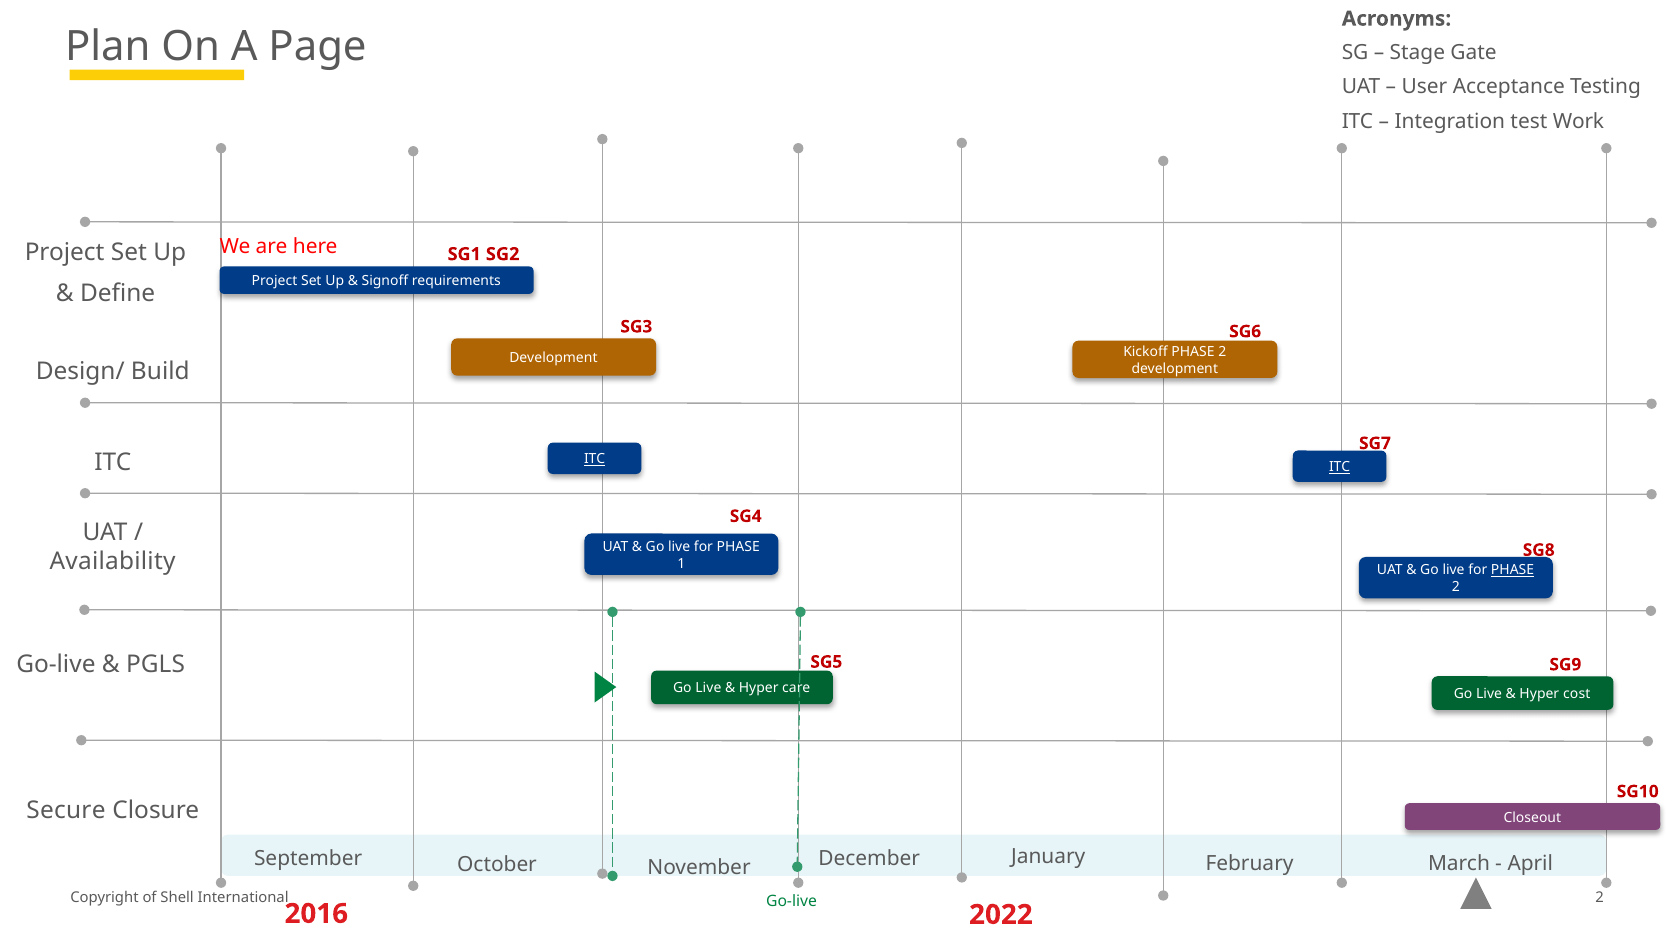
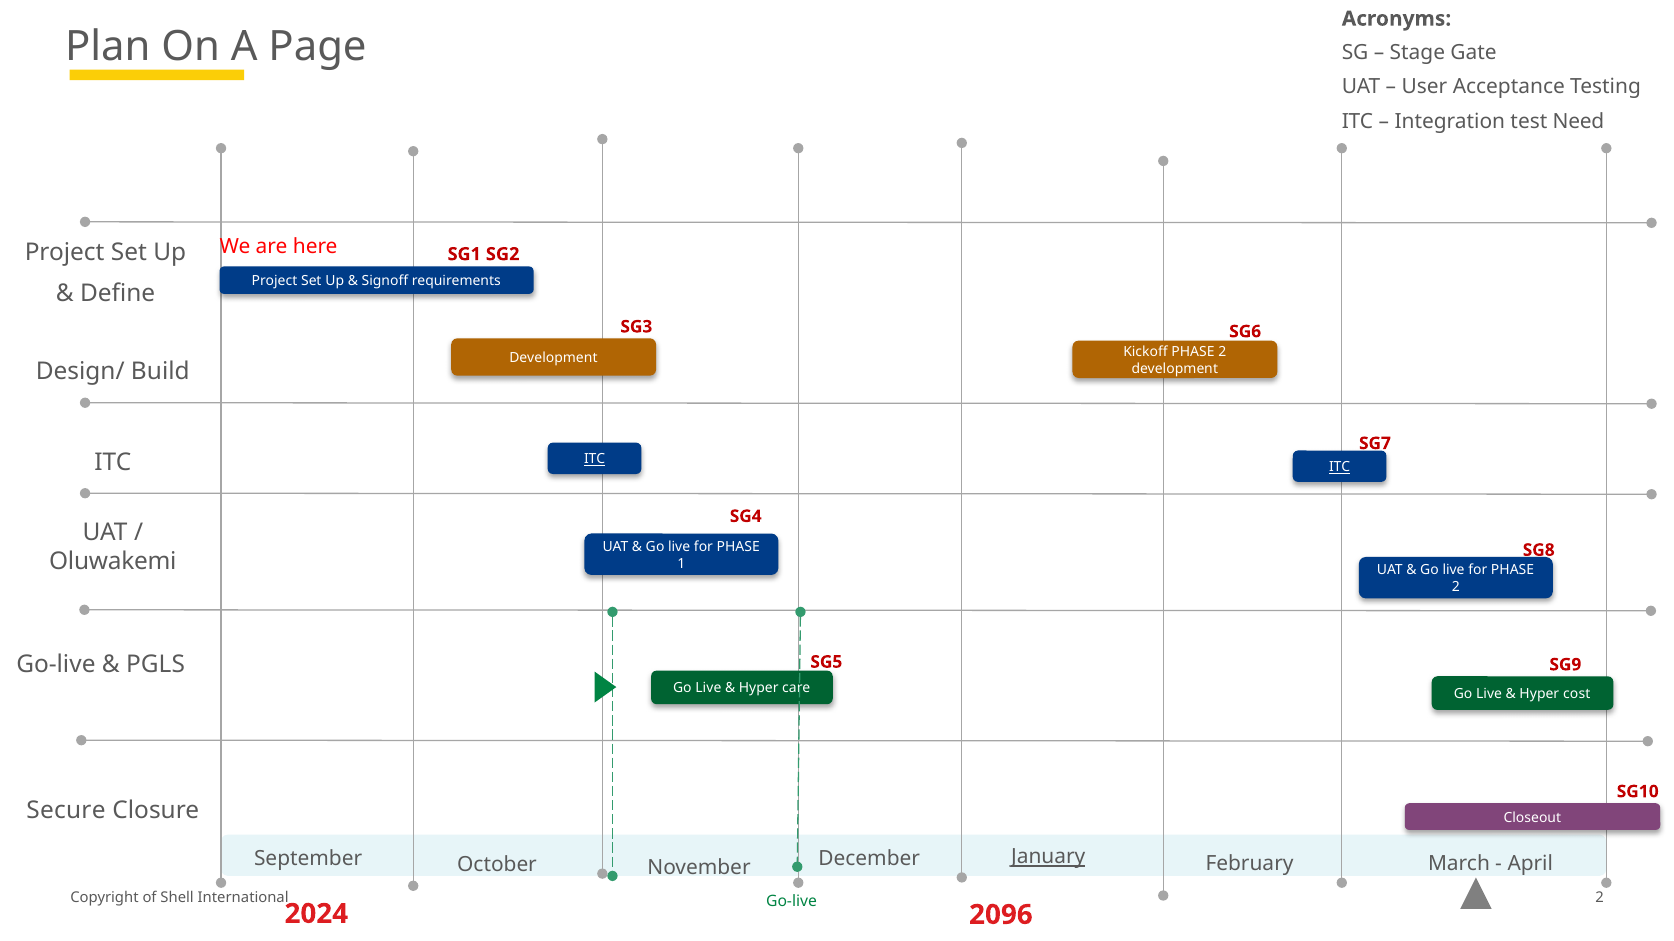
Work: Work -> Need
Availability: Availability -> Oluwakemi
PHASE at (1513, 571) underline: present -> none
January underline: none -> present
2016: 2016 -> 2024
2022: 2022 -> 2096
